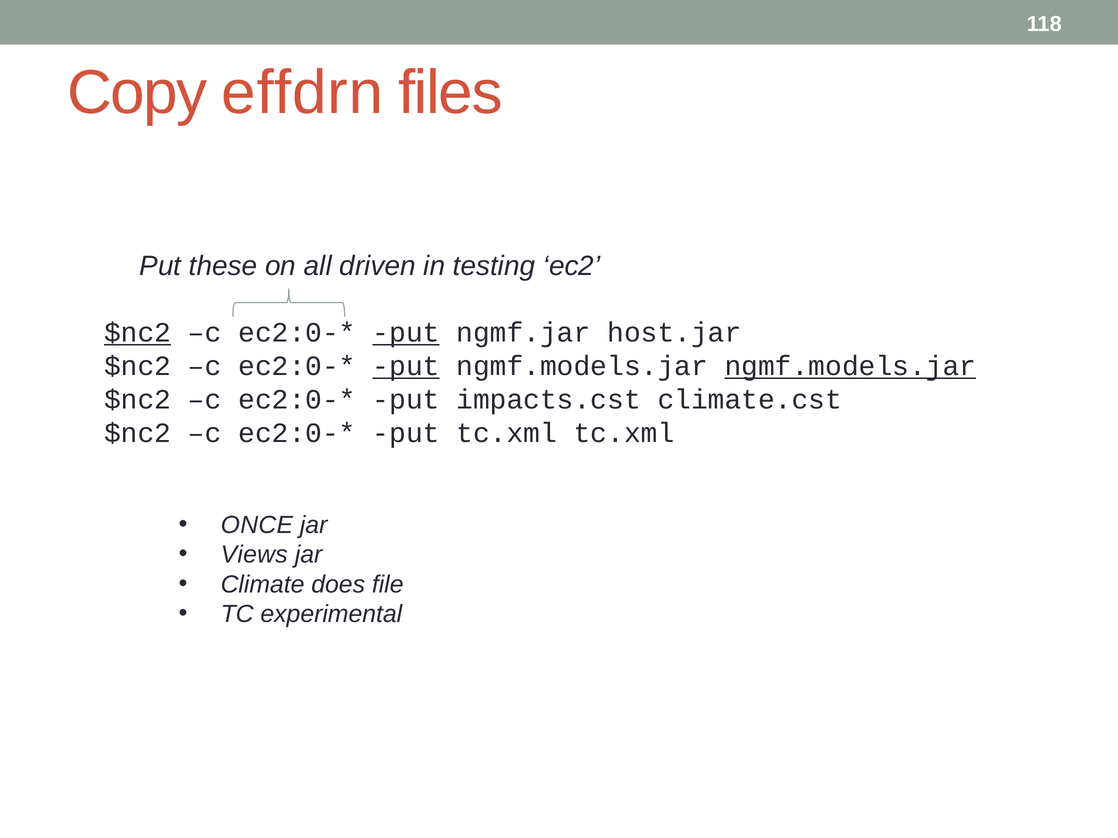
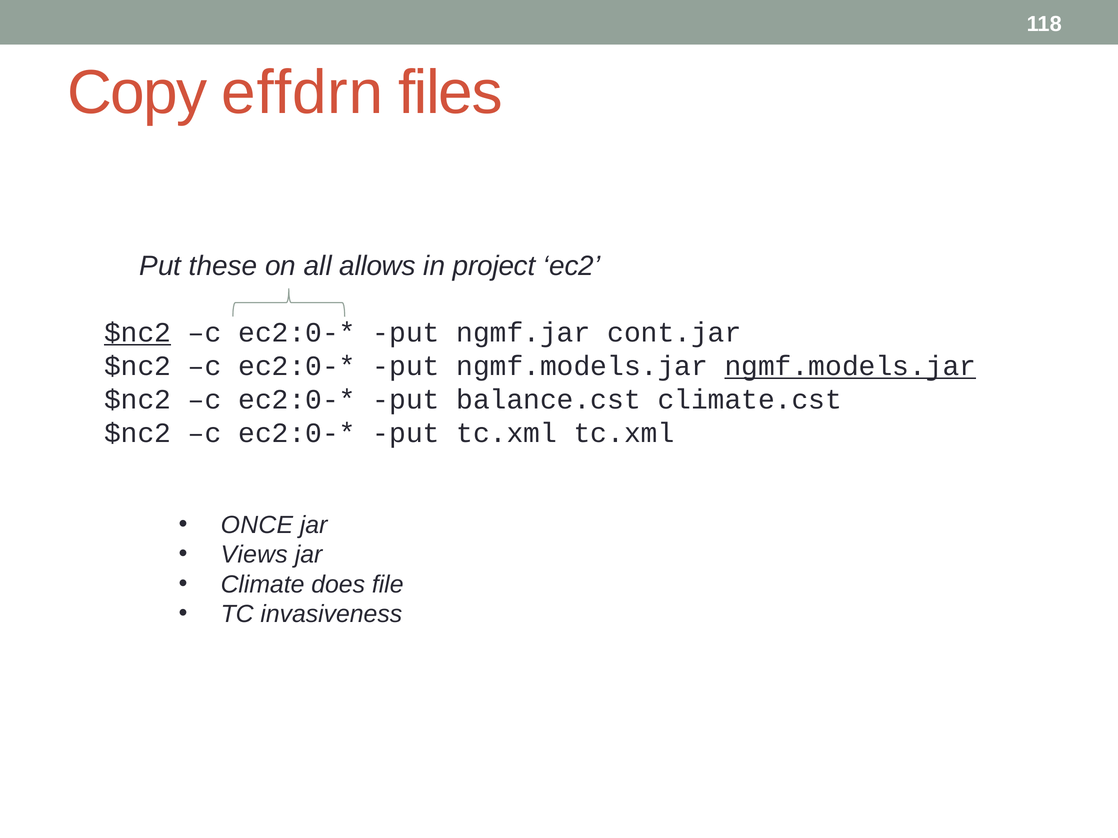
driven: driven -> allows
testing: testing -> project
put at (406, 333) underline: present -> none
host.jar: host.jar -> cont.jar
put at (406, 366) underline: present -> none
impacts.cst: impacts.cst -> balance.cst
experimental: experimental -> invasiveness
